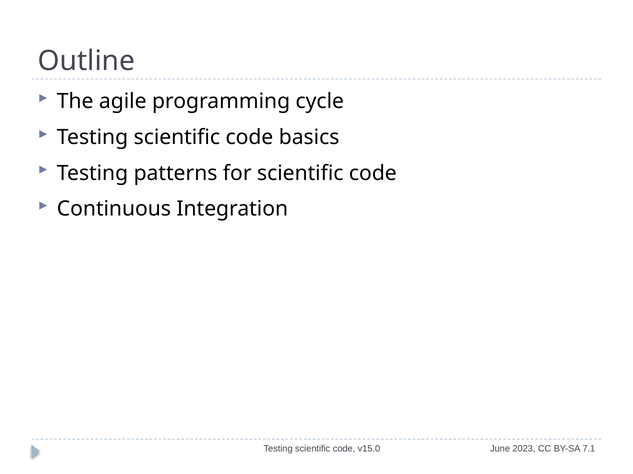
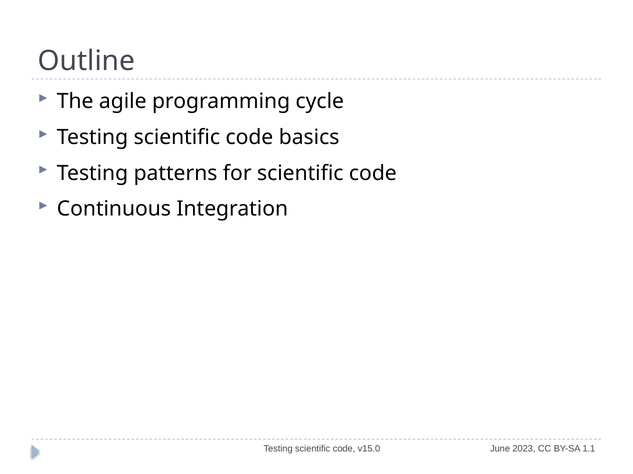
7.1: 7.1 -> 1.1
